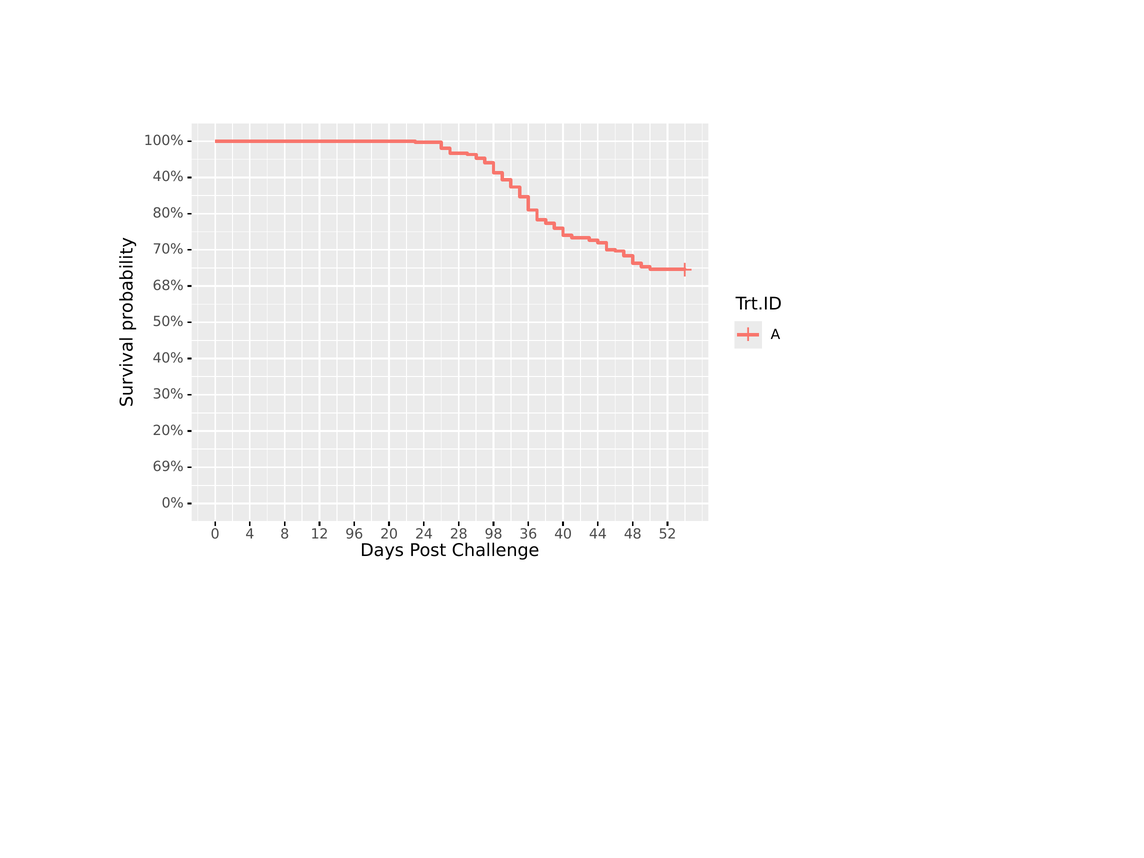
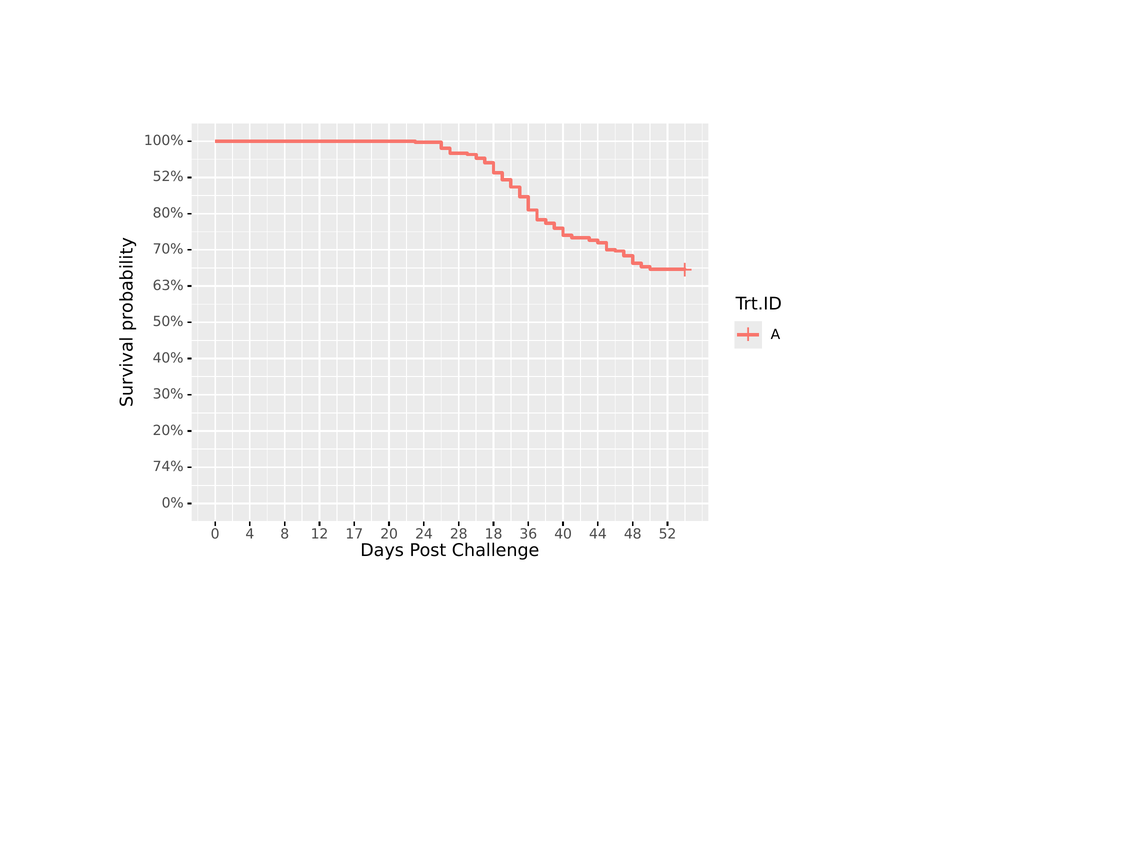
40% at (168, 177): 40% -> 52%
68%: 68% -> 63%
69%: 69% -> 74%
96: 96 -> 17
98: 98 -> 18
